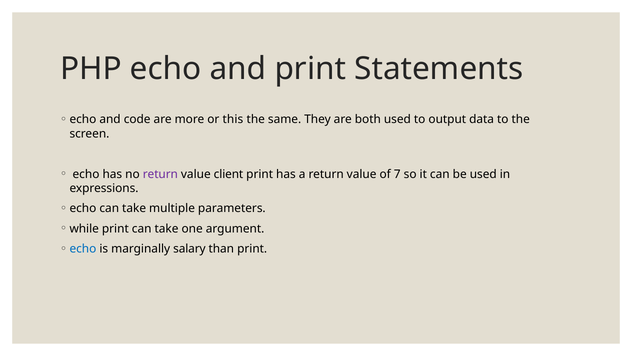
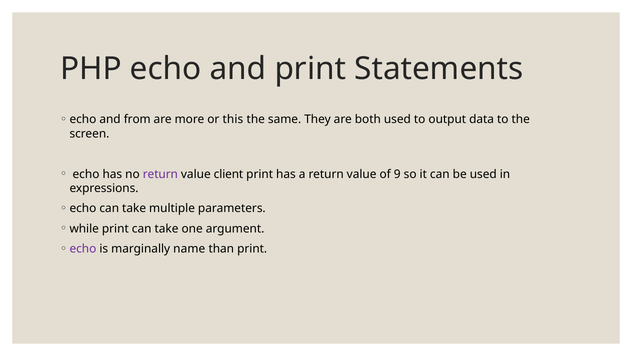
code: code -> from
7: 7 -> 9
echo at (83, 249) colour: blue -> purple
salary: salary -> name
